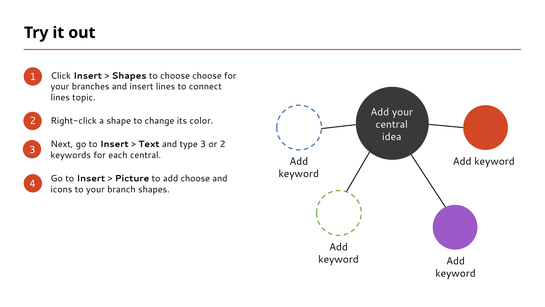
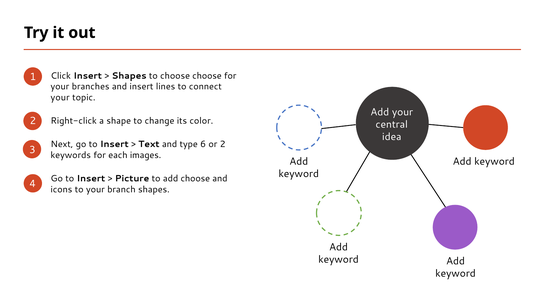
lines at (60, 97): lines -> your
type 3: 3 -> 6
each central: central -> images
